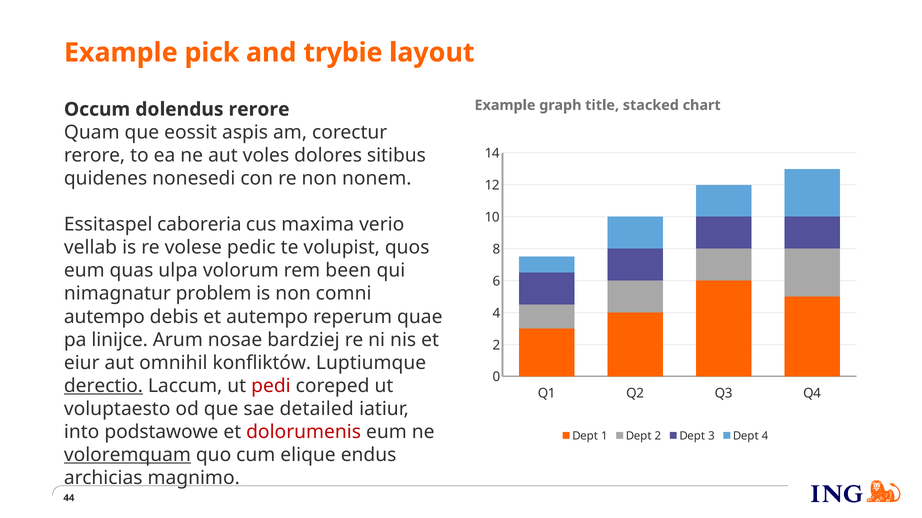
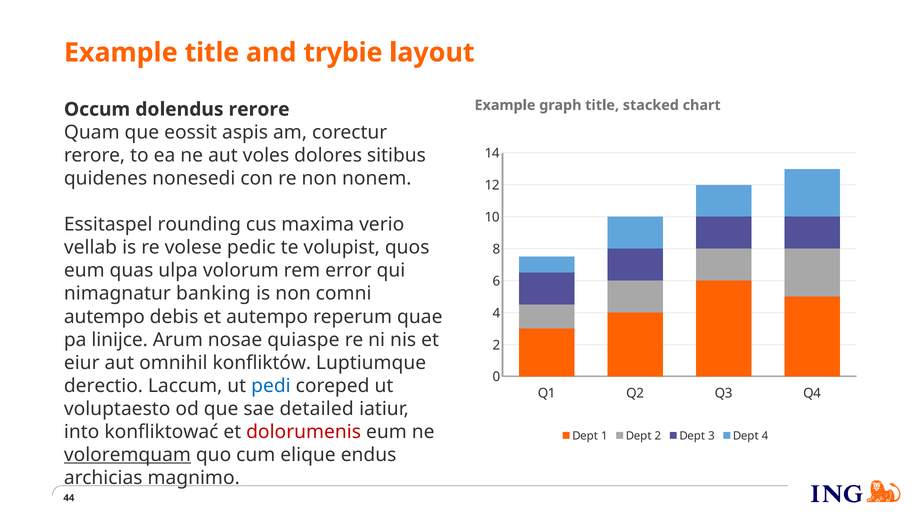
Example pick: pick -> title
caboreria: caboreria -> rounding
been: been -> error
problem: problem -> banking
bardziej: bardziej -> quiaspe
derectio underline: present -> none
pedi colour: red -> blue
podstawowe: podstawowe -> konfliktować
